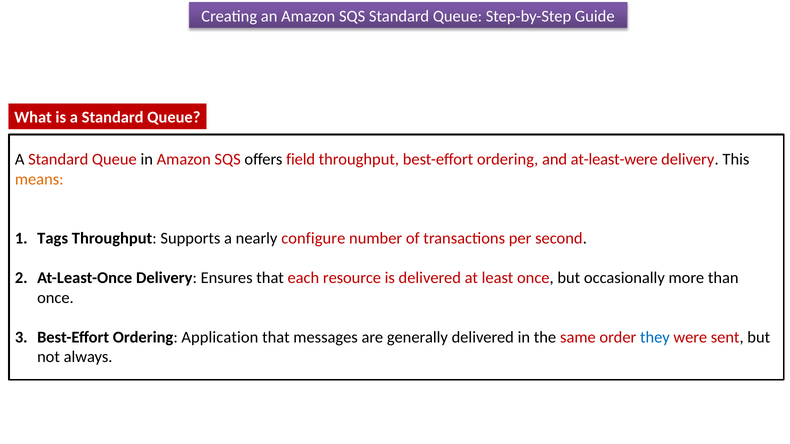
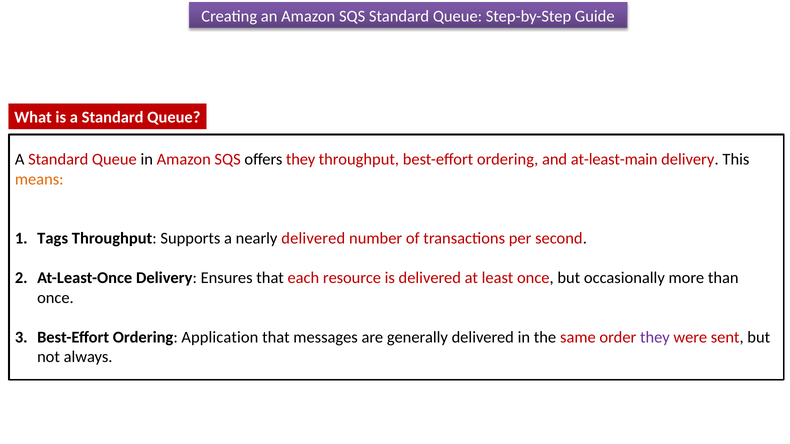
offers field: field -> they
at-least-were: at-least-were -> at-least-main
nearly configure: configure -> delivered
they at (655, 337) colour: blue -> purple
